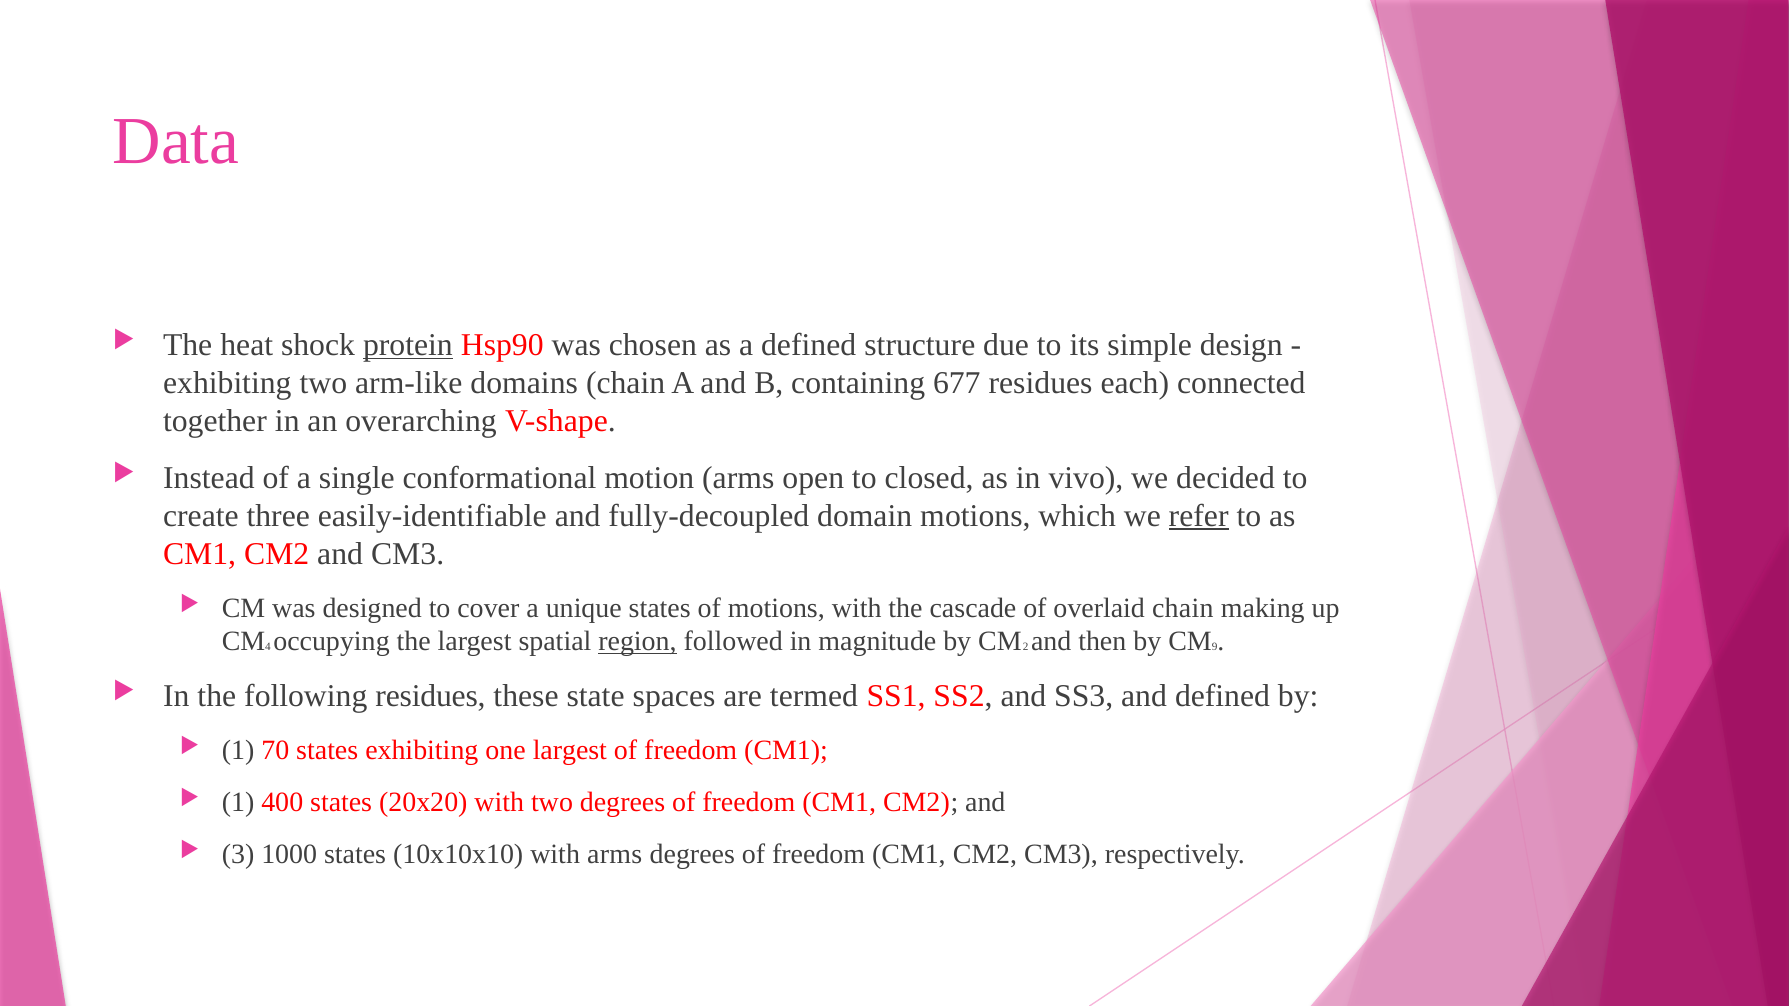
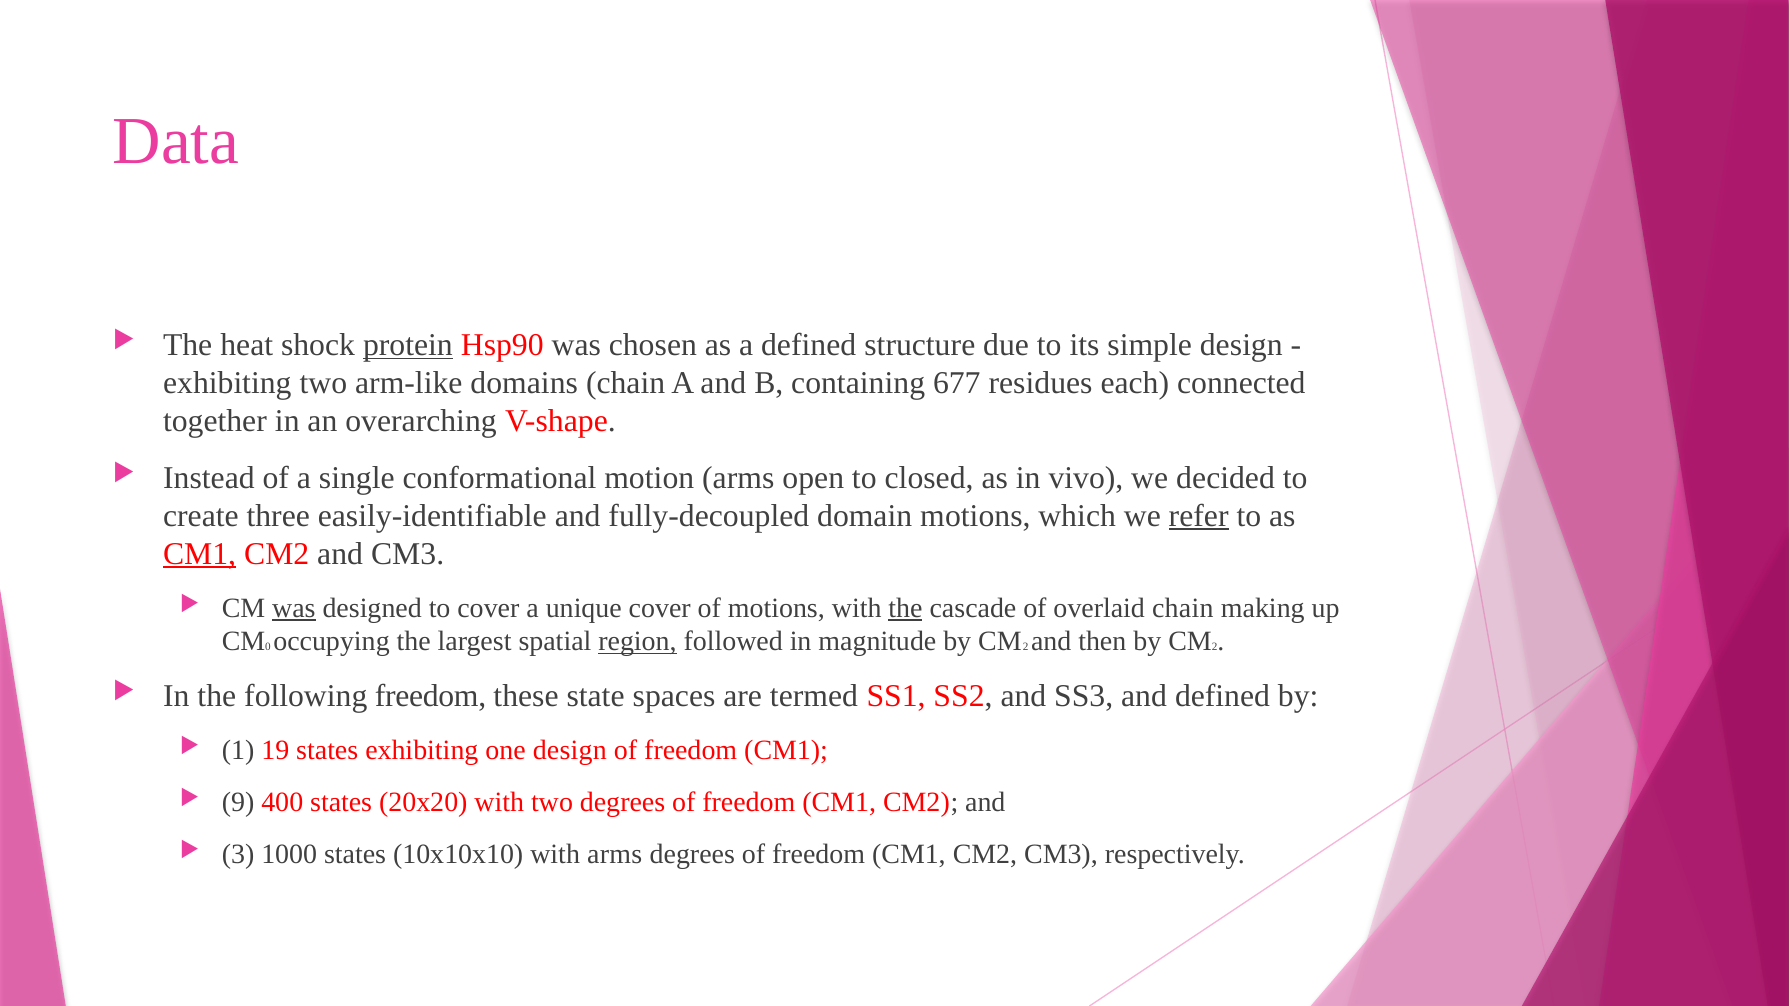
CM1 at (200, 554) underline: none -> present
was at (294, 608) underline: none -> present
unique states: states -> cover
the at (906, 608) underline: none -> present
4: 4 -> 0
then by CM 9: 9 -> 2
following residues: residues -> freedom
70: 70 -> 19
one largest: largest -> design
1 at (238, 803): 1 -> 9
